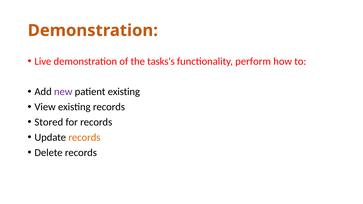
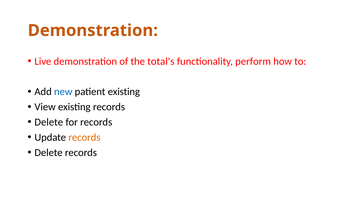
tasks's: tasks's -> total's
new colour: purple -> blue
Stored at (49, 122): Stored -> Delete
